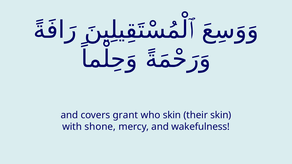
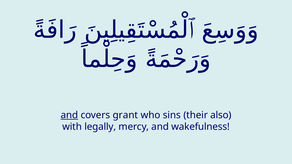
and at (69, 115) underline: none -> present
who skin: skin -> sins
their skin: skin -> also
shone: shone -> legally
